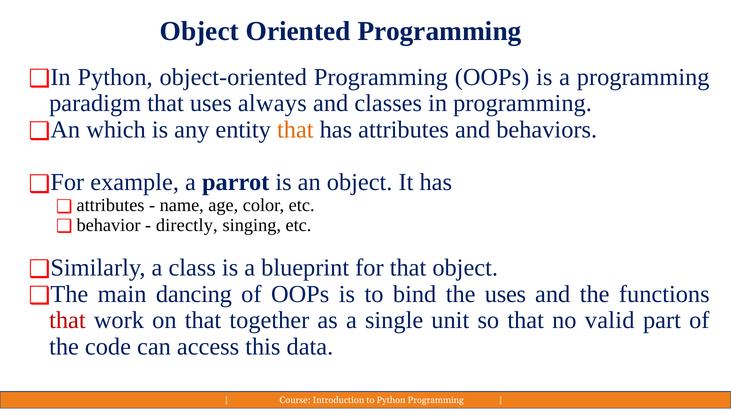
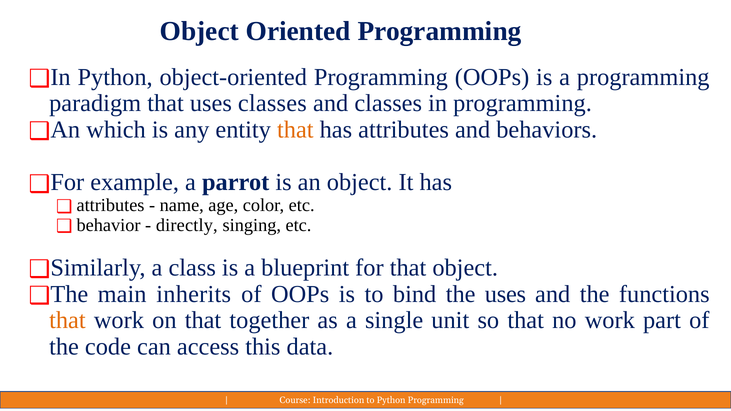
uses always: always -> classes
dancing: dancing -> inherits
that at (67, 321) colour: red -> orange
no valid: valid -> work
